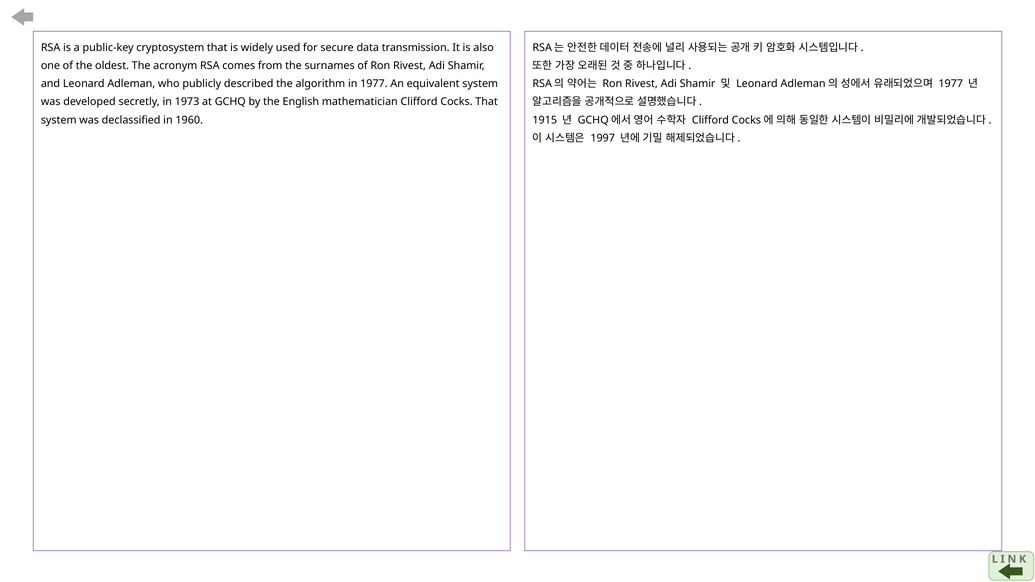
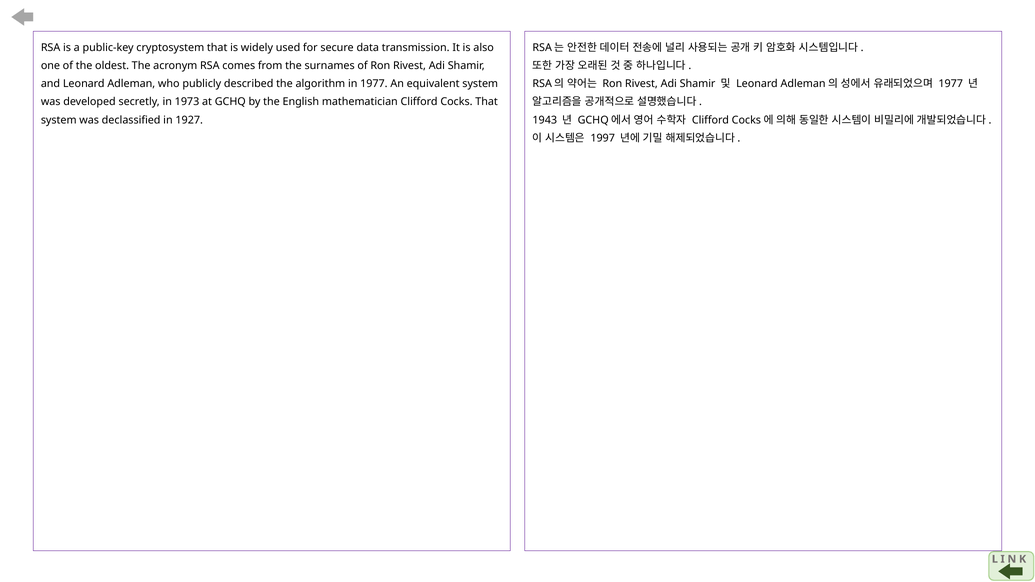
1960: 1960 -> 1927
1915: 1915 -> 1943
